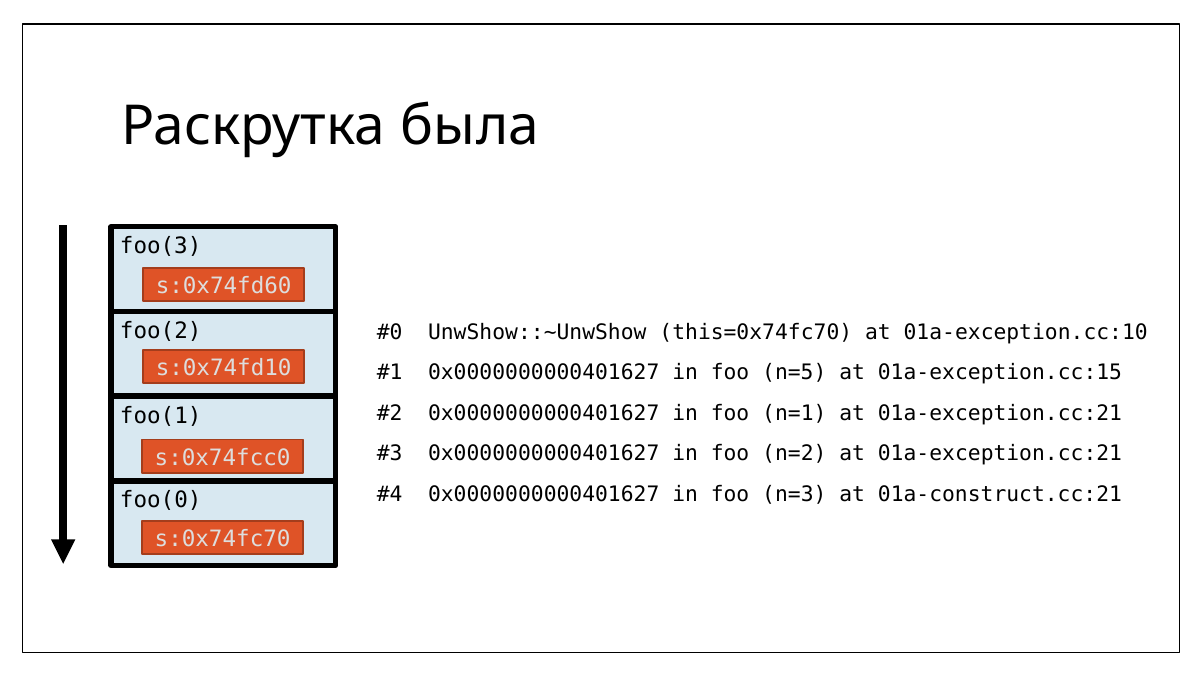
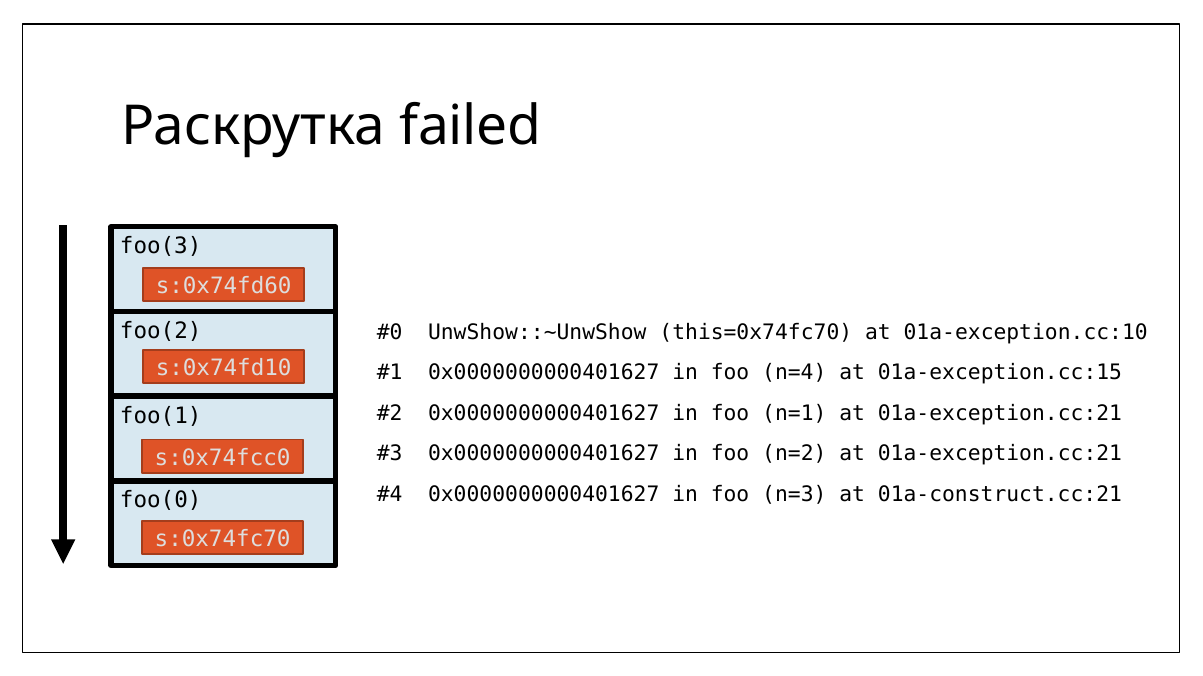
была: была -> failed
n=5: n=5 -> n=4
